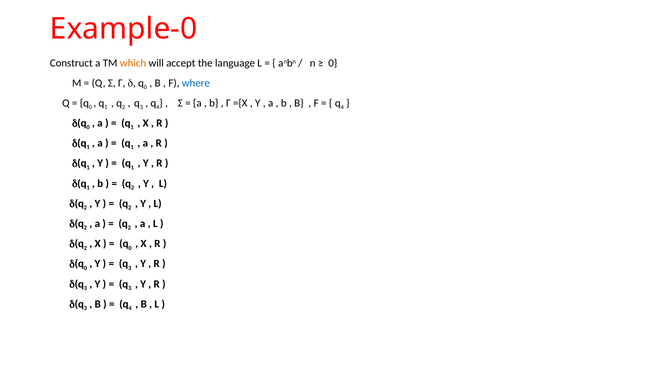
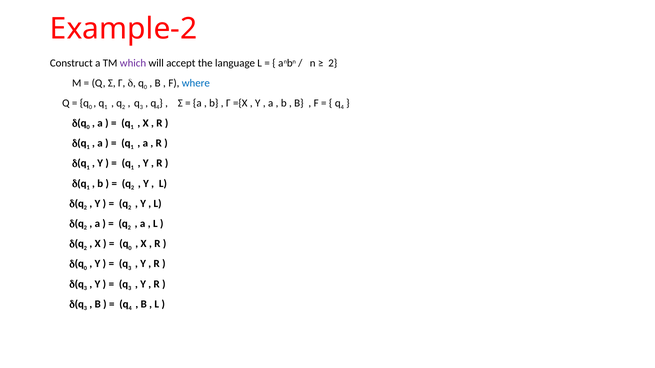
Example-0: Example-0 -> Example-2
which colour: orange -> purple
0 at (333, 63): 0 -> 2
